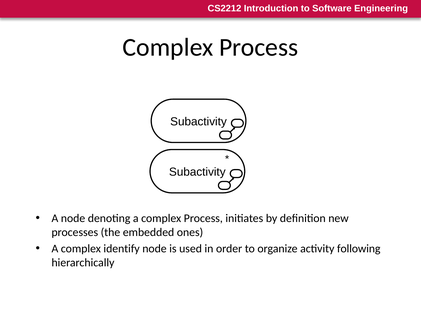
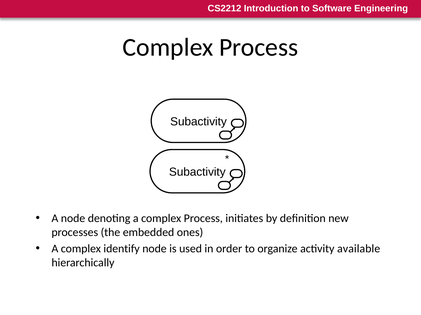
following: following -> available
